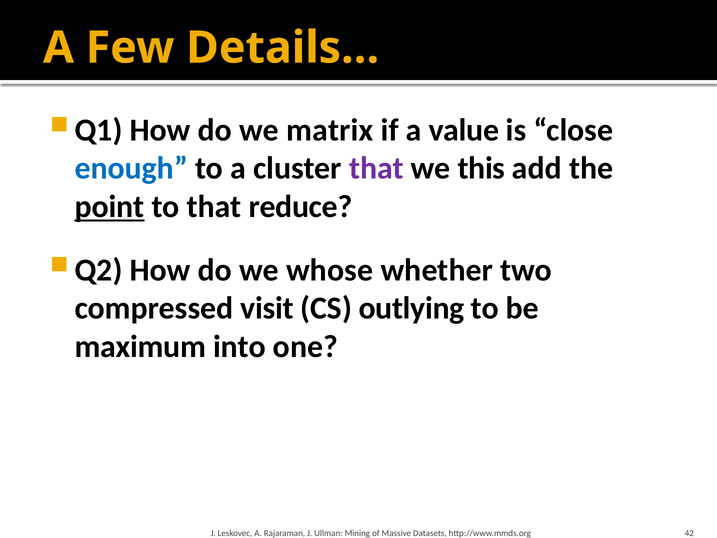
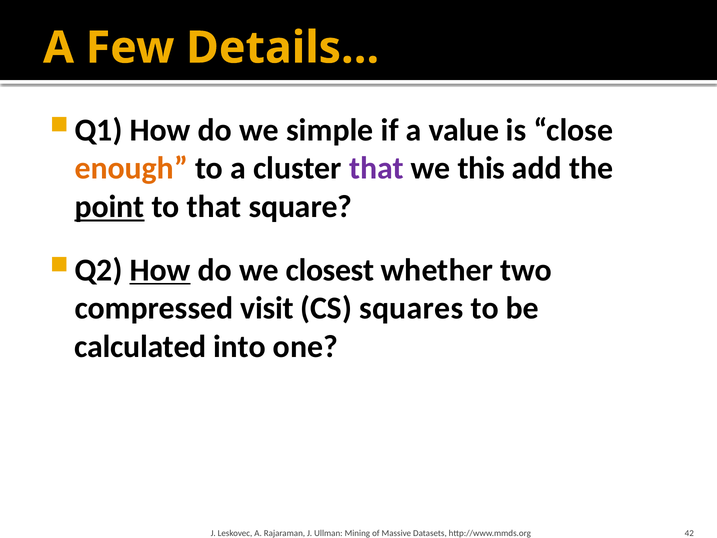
matrix: matrix -> simple
enough colour: blue -> orange
reduce: reduce -> square
How at (160, 270) underline: none -> present
whose: whose -> closest
outlying: outlying -> squares
maximum: maximum -> calculated
